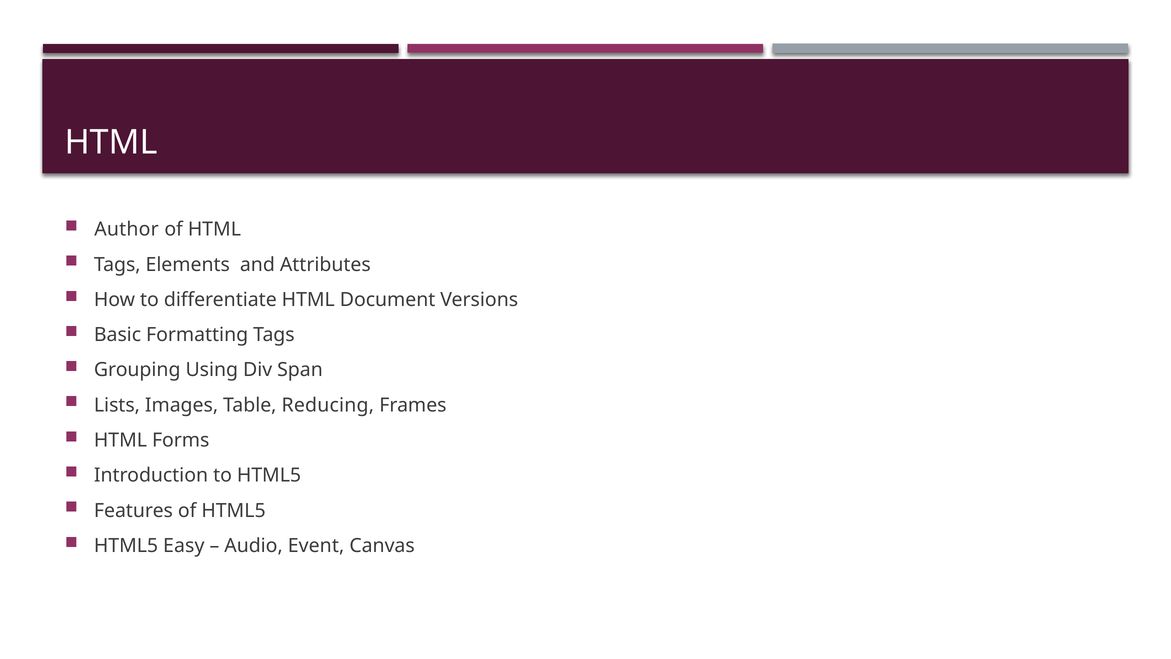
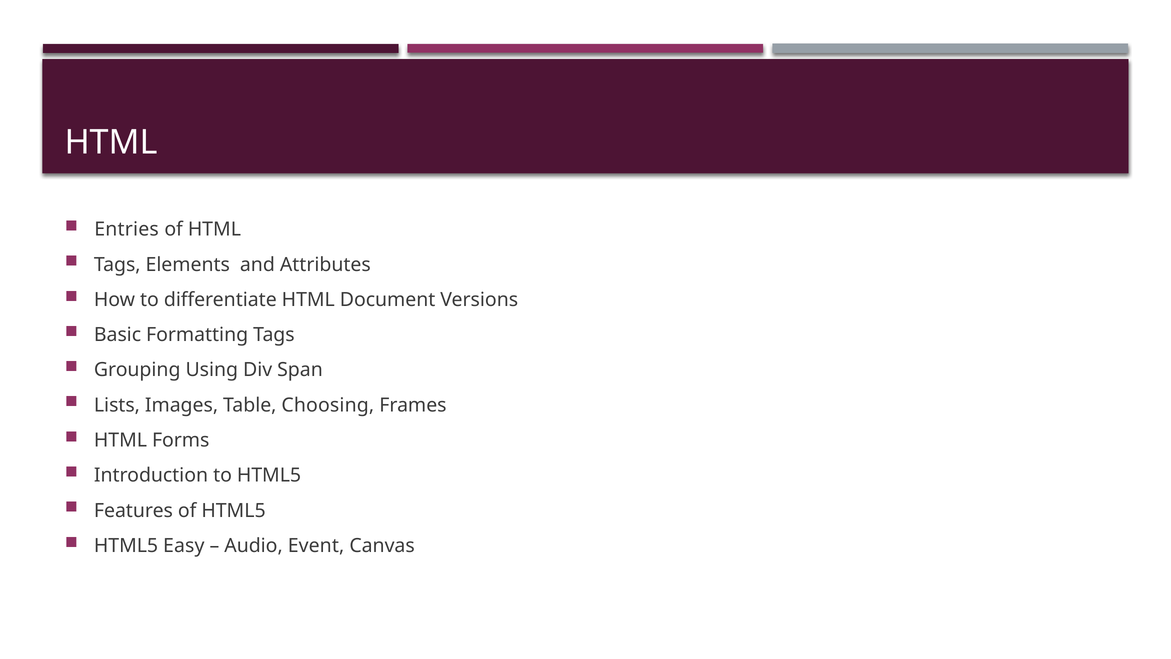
Author: Author -> Entries
Reducing: Reducing -> Choosing
